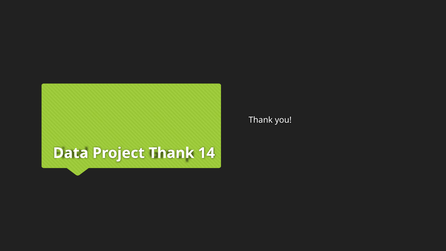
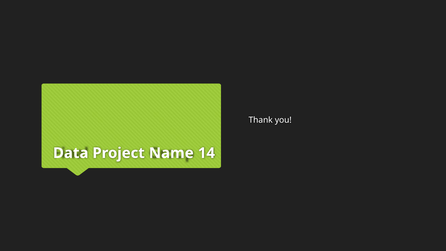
Project Thank: Thank -> Name
